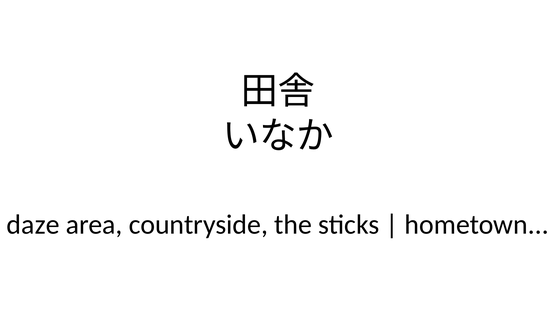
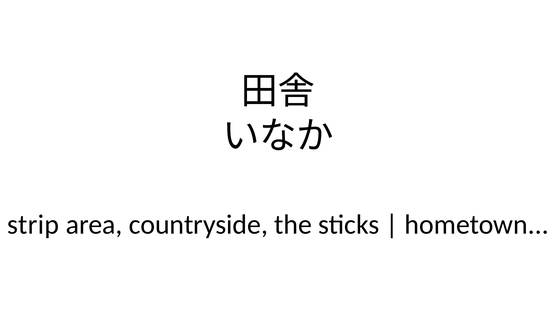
daze: daze -> strip
